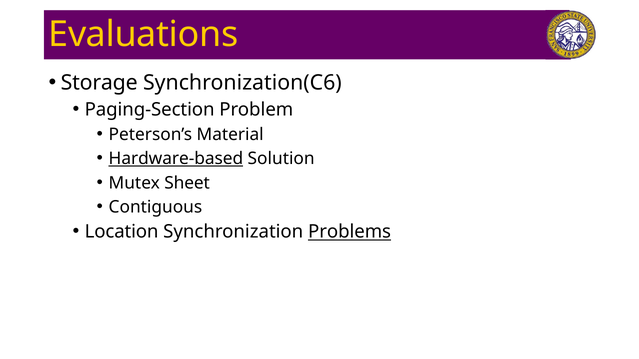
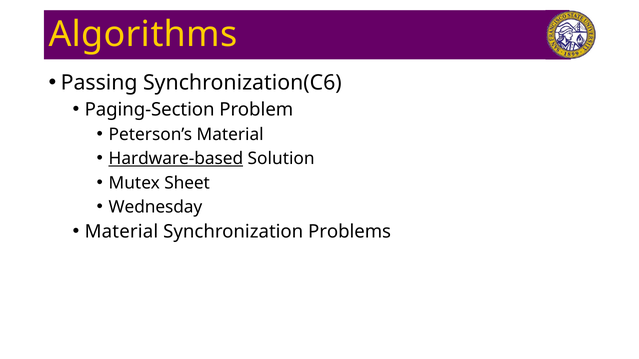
Evaluations: Evaluations -> Algorithms
Storage: Storage -> Passing
Contiguous: Contiguous -> Wednesday
Location at (122, 232): Location -> Material
Problems underline: present -> none
